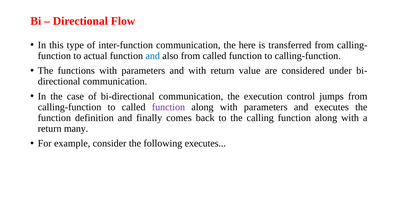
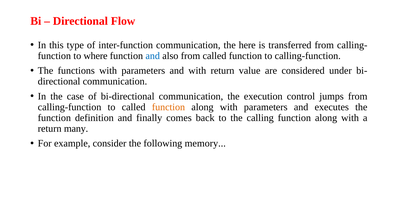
actual: actual -> where
function at (168, 107) colour: purple -> orange
following executes: executes -> memory
